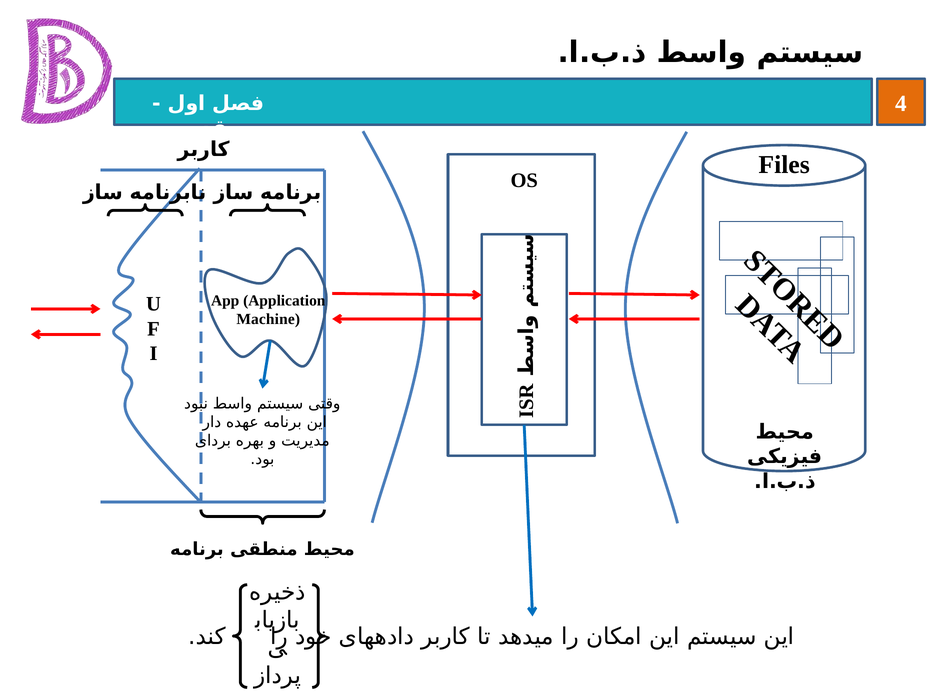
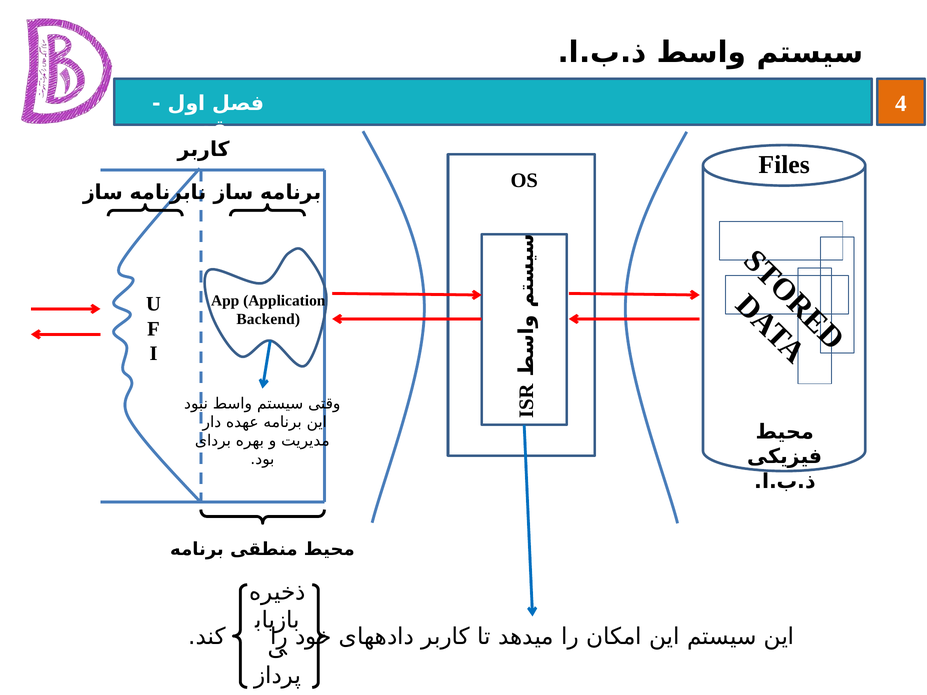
Machine: Machine -> Backend
